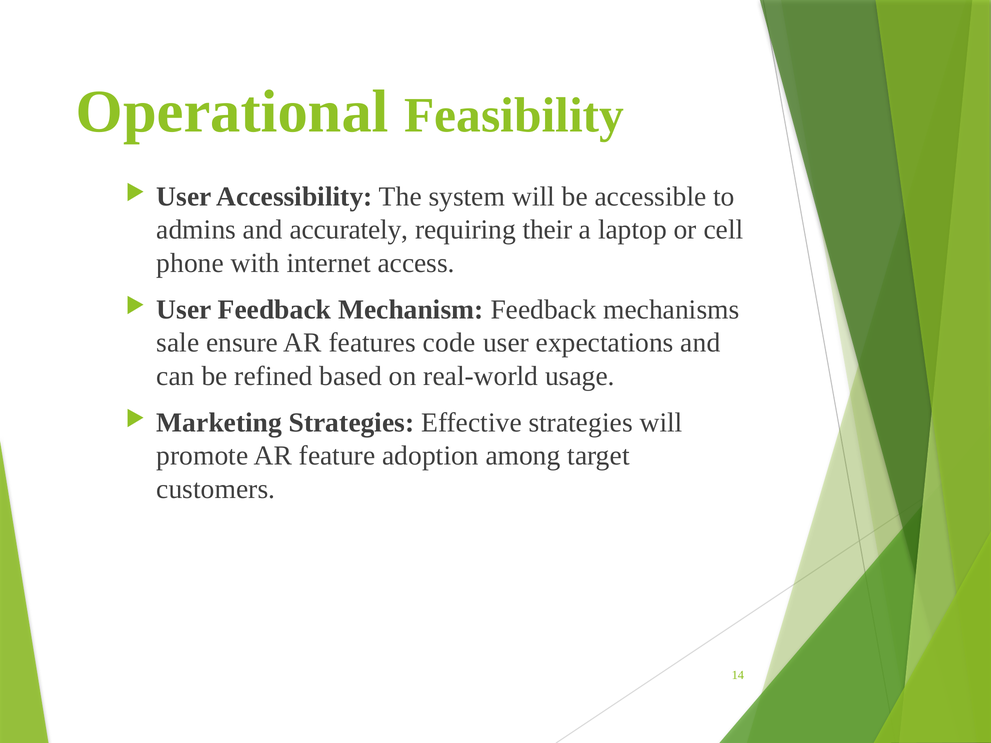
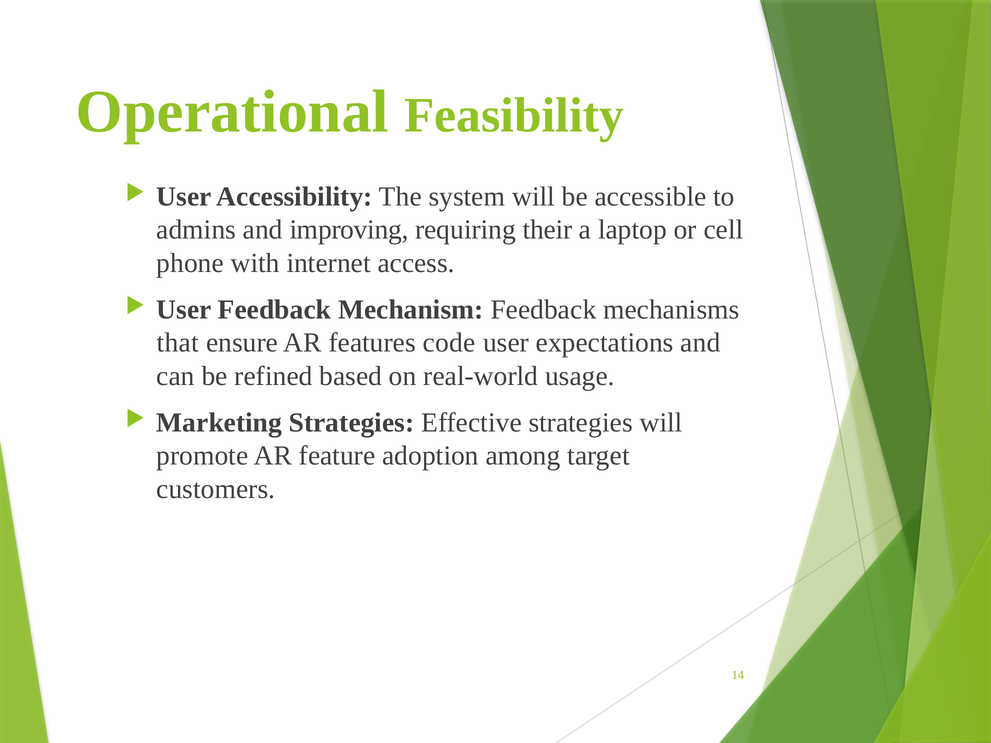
accurately: accurately -> improving
sale: sale -> that
